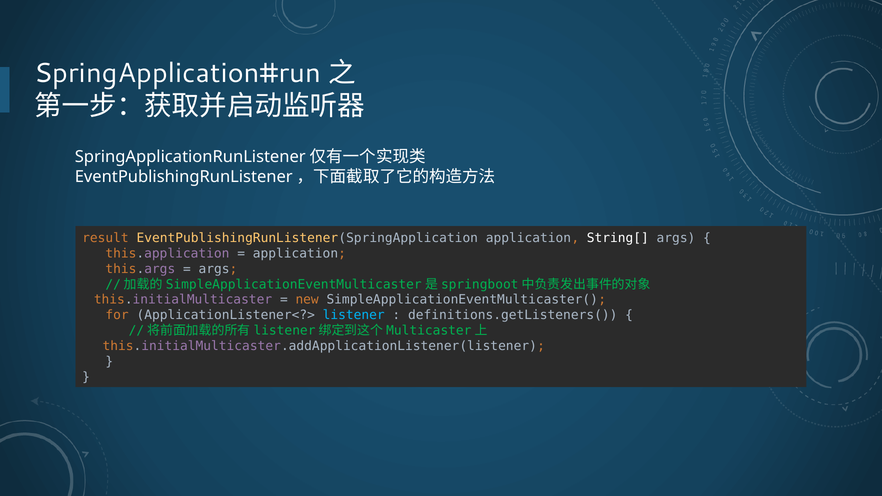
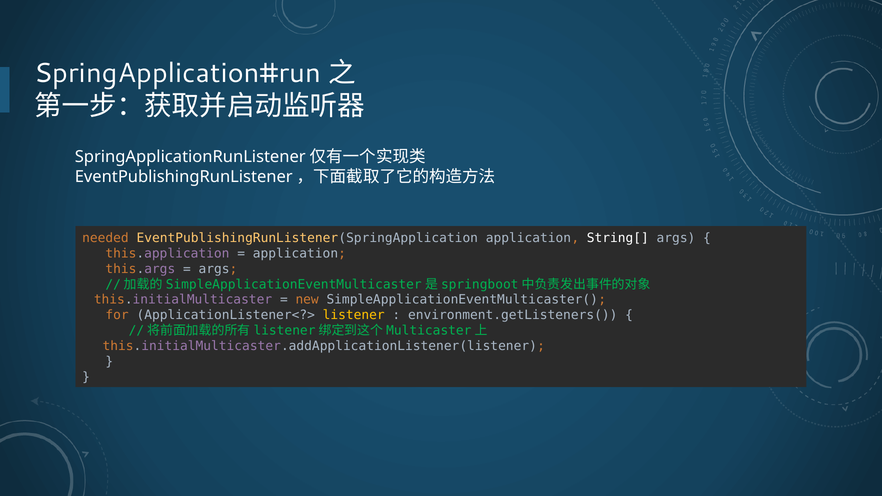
result: result -> needed
listener colour: light blue -> yellow
definitions.getListeners(: definitions.getListeners( -> environment.getListeners(
